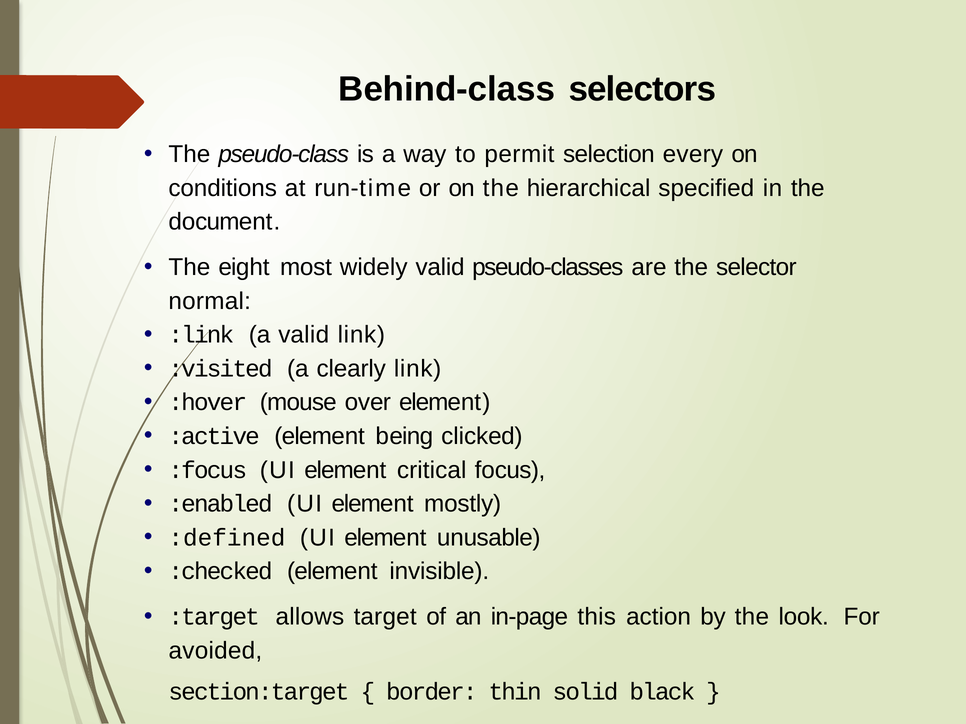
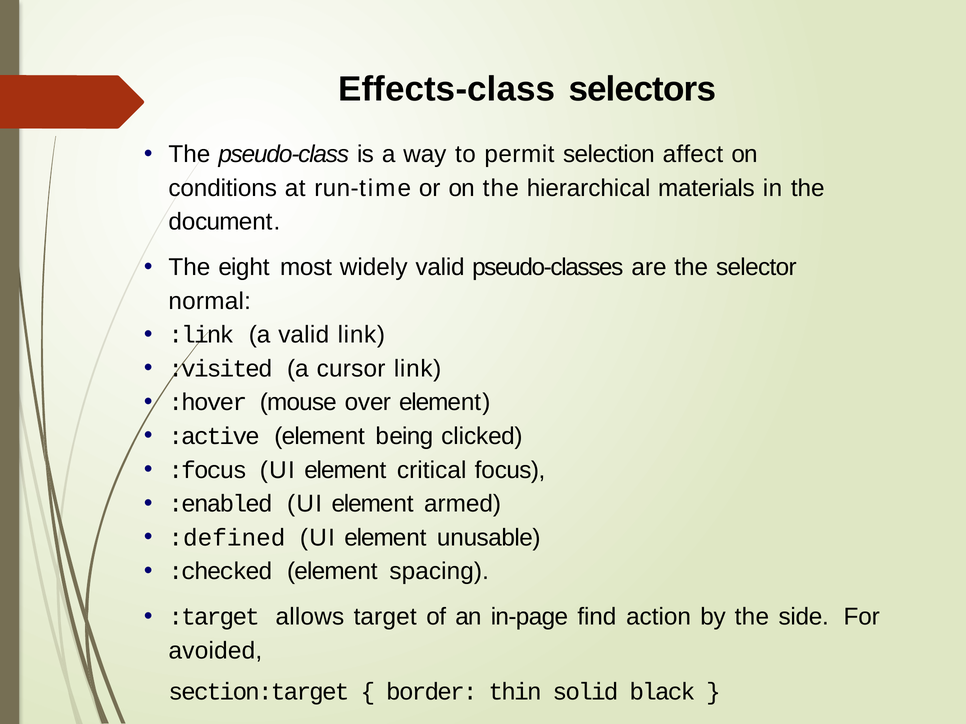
Behind-class: Behind-class -> Effects-class
every: every -> affect
specified: specified -> materials
clearly: clearly -> cursor
mostly: mostly -> armed
invisible: invisible -> spacing
this: this -> find
look: look -> side
